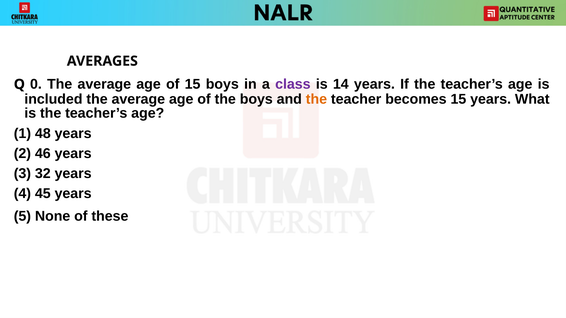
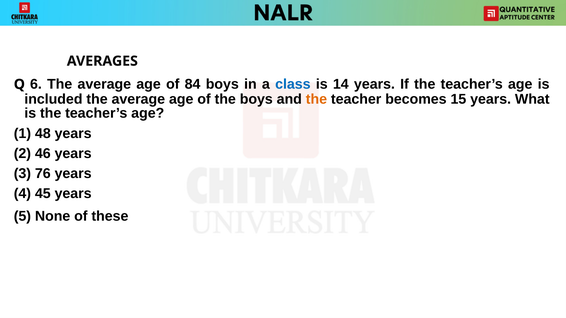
0: 0 -> 6
of 15: 15 -> 84
class colour: purple -> blue
32: 32 -> 76
